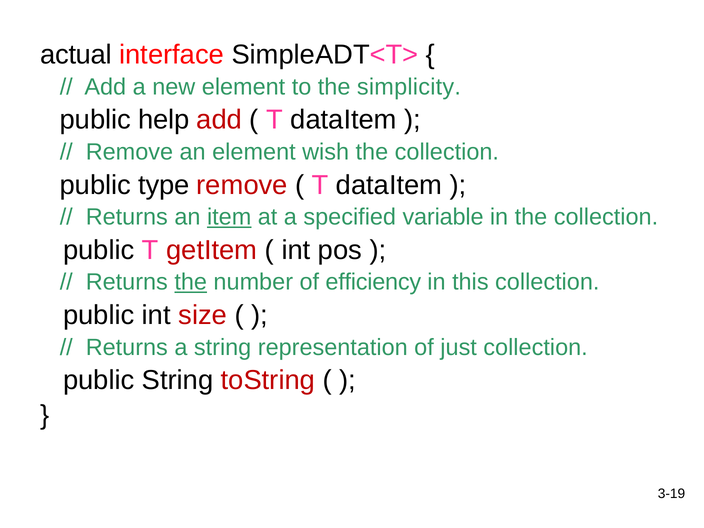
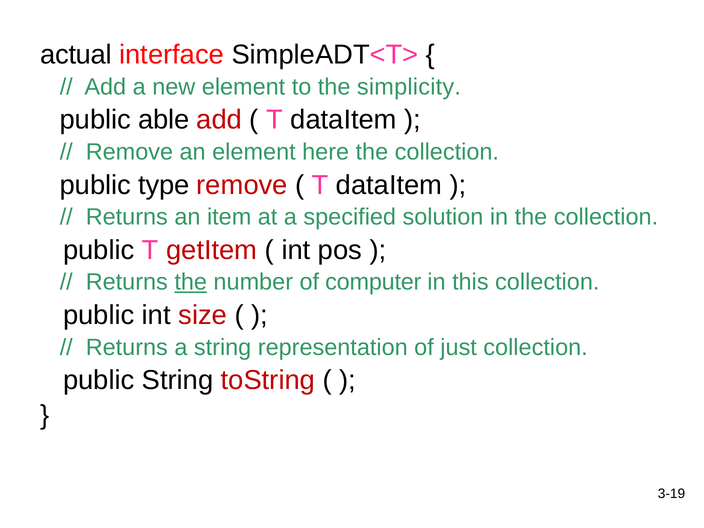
help: help -> able
wish: wish -> here
item underline: present -> none
variable: variable -> solution
efficiency: efficiency -> computer
